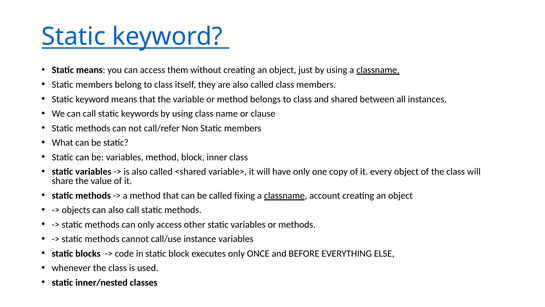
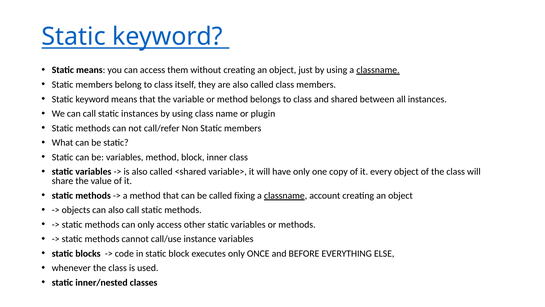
static keywords: keywords -> instances
clause: clause -> plugin
